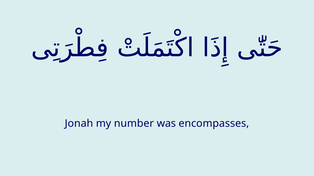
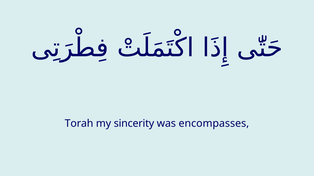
Jonah: Jonah -> Torah
number: number -> sincerity
